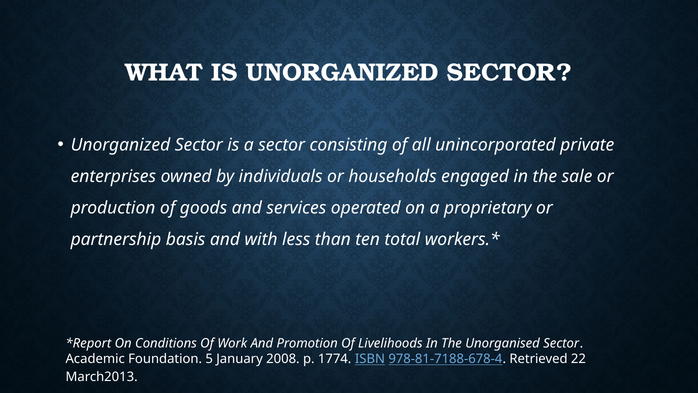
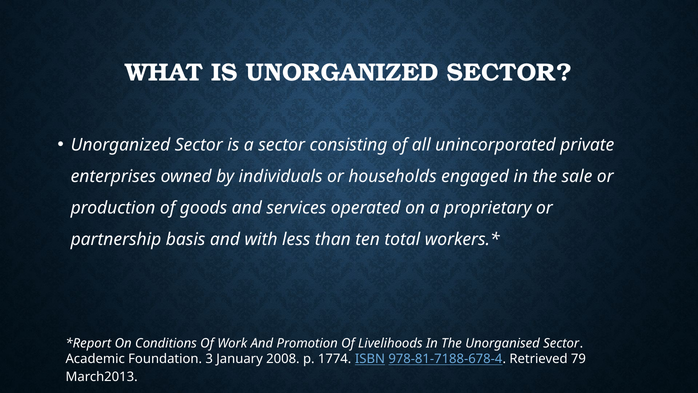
5: 5 -> 3
22: 22 -> 79
